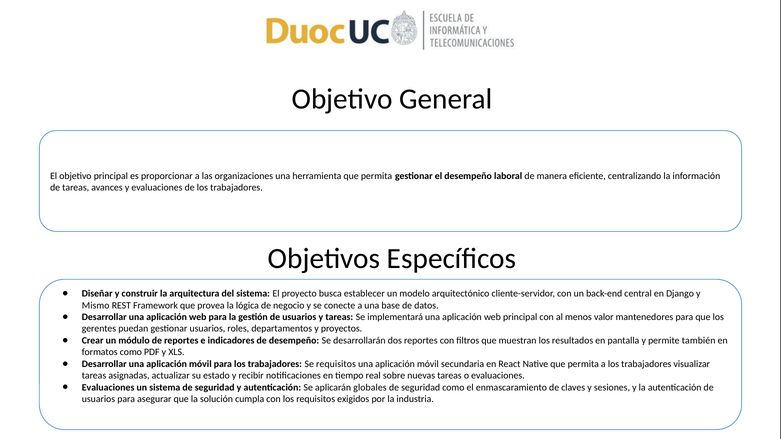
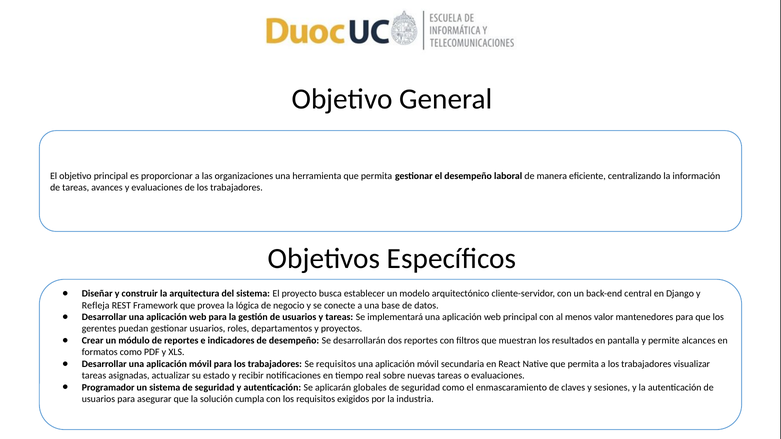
Mismo: Mismo -> Refleja
también: también -> alcances
Evaluaciones at (108, 388): Evaluaciones -> Programador
